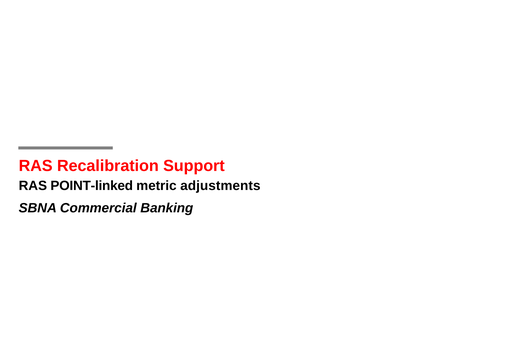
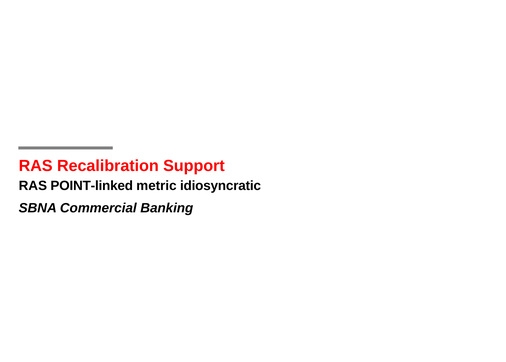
adjustments: adjustments -> idiosyncratic
